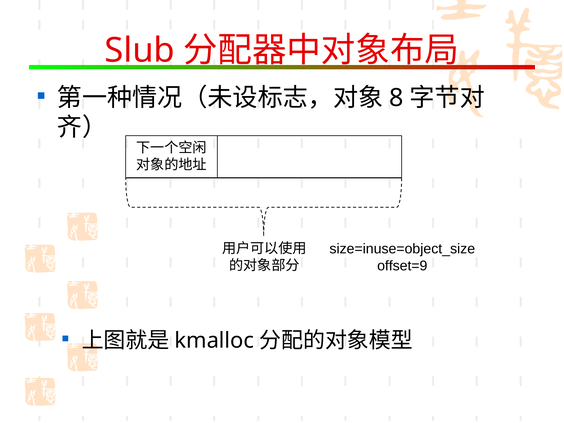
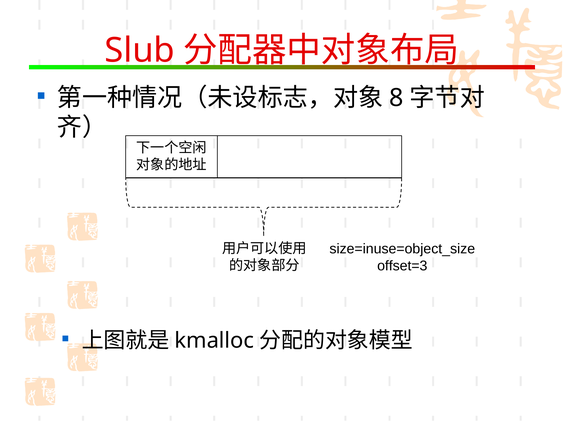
offset=9: offset=9 -> offset=3
